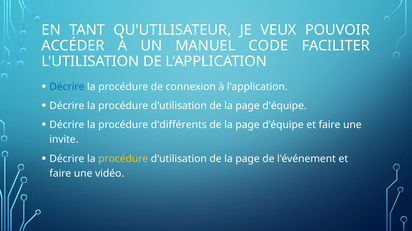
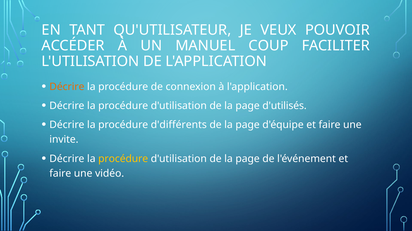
CODE: CODE -> COUP
Décrire at (67, 87) colour: blue -> orange
d'équipe at (284, 106): d'équipe -> d'utilisés
